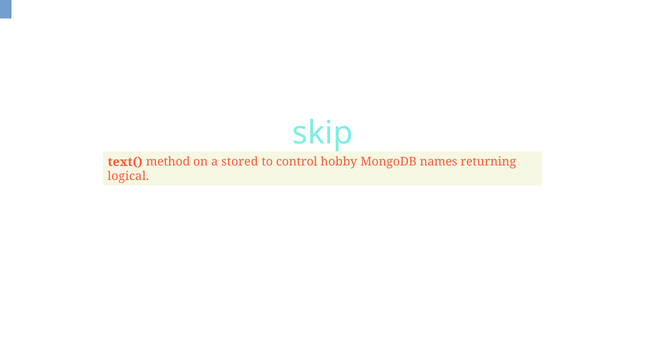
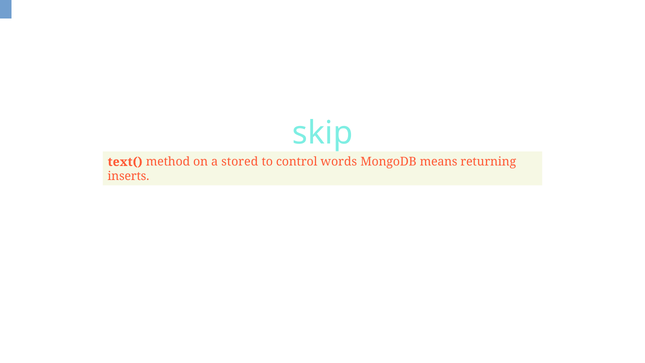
hobby: hobby -> words
names: names -> means
logical: logical -> inserts
